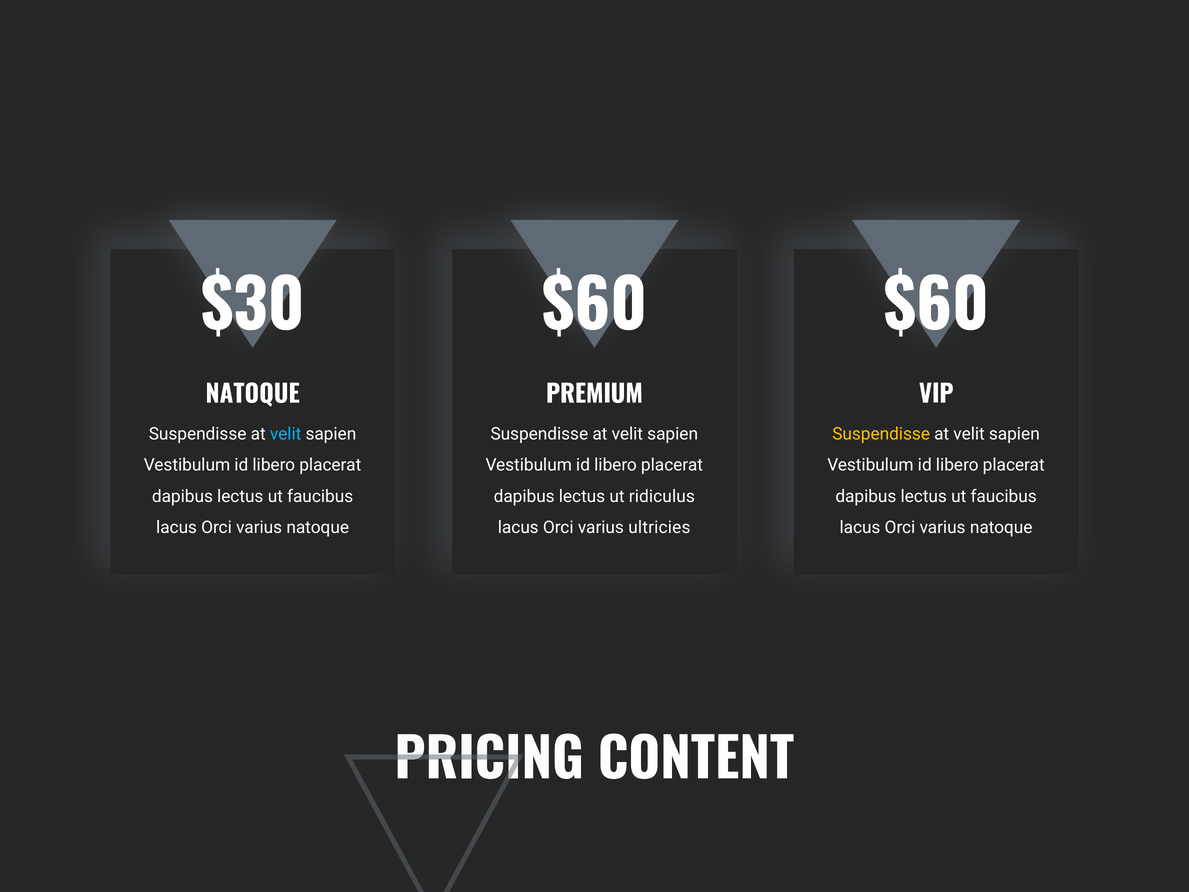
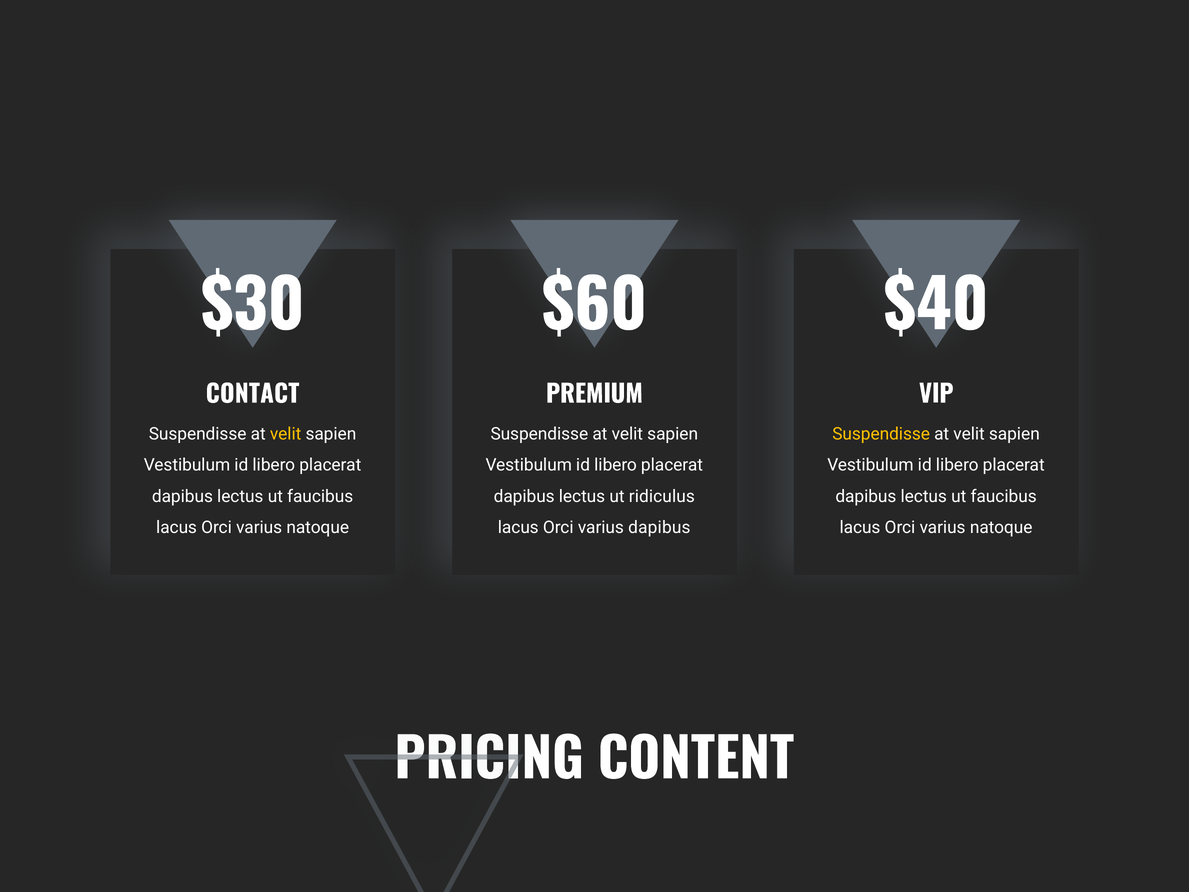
$60 at (936, 307): $60 -> $40
NATOQUE at (253, 394): NATOQUE -> CONTACT
velit at (286, 434) colour: light blue -> yellow
varius ultricies: ultricies -> dapibus
